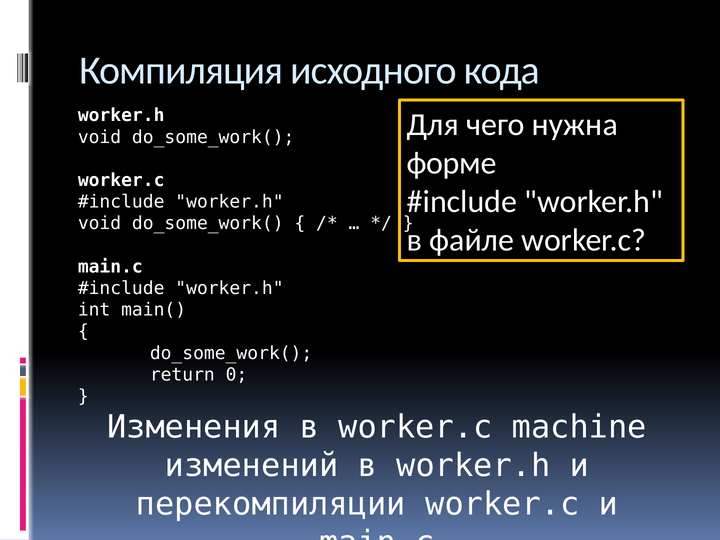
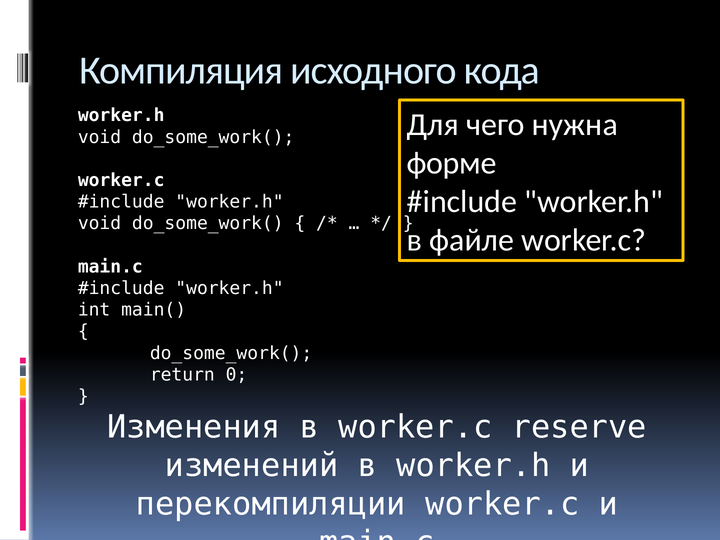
machine: machine -> reserve
